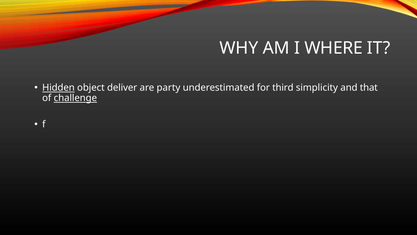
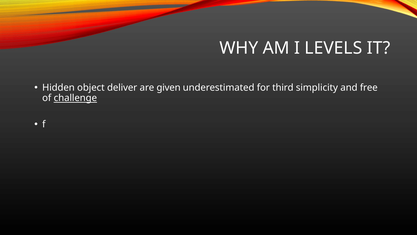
WHERE: WHERE -> LEVELS
Hidden underline: present -> none
party: party -> given
that: that -> free
